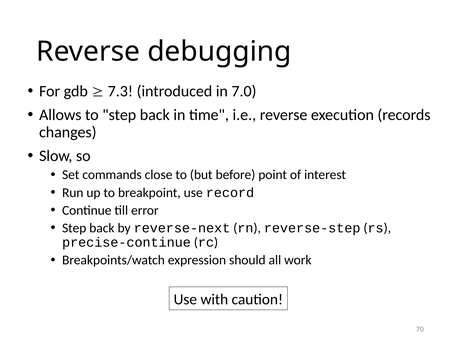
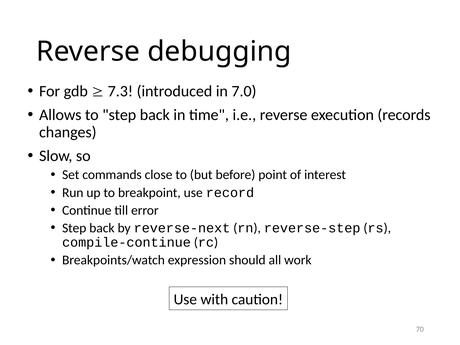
precise-continue: precise-continue -> compile-continue
